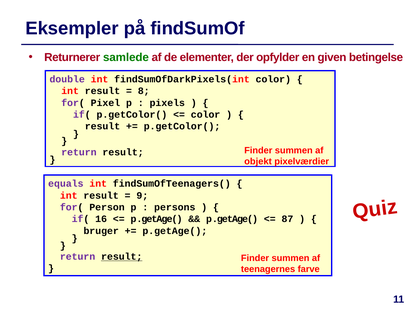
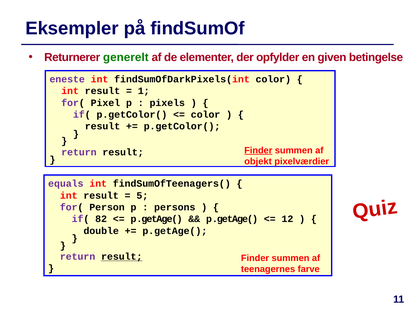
samlede: samlede -> generelt
double: double -> eneste
8: 8 -> 1
Finder at (258, 150) underline: none -> present
9: 9 -> 5
16: 16 -> 82
87: 87 -> 12
bruger: bruger -> double
